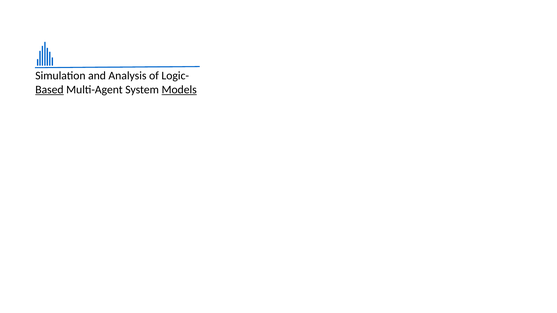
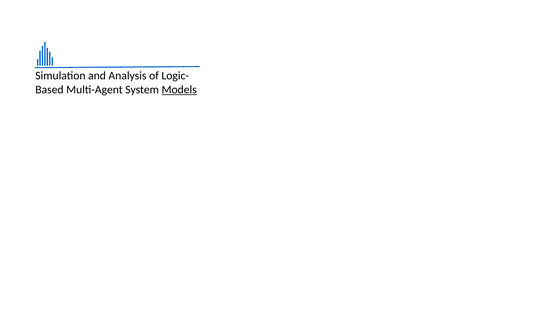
Based underline: present -> none
